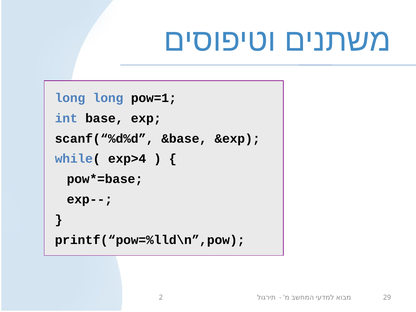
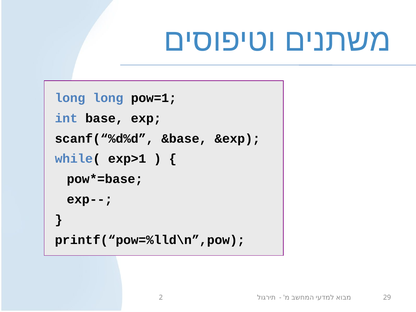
exp>4: exp>4 -> exp>1
